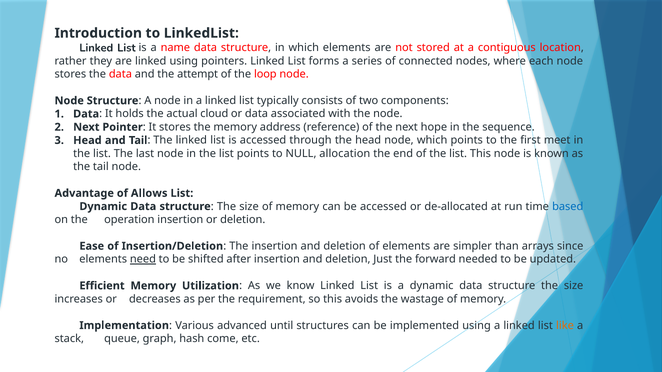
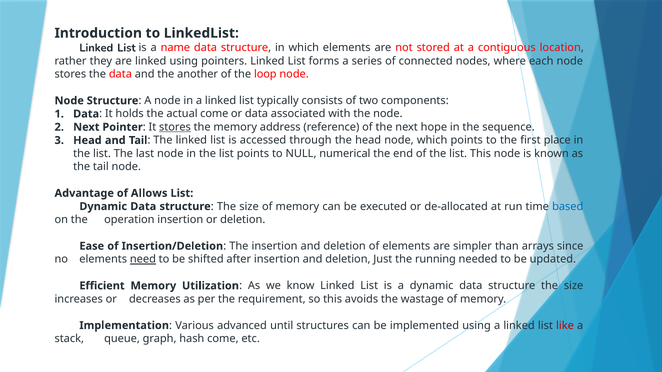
attempt: attempt -> another
actual cloud: cloud -> come
stores at (175, 127) underline: none -> present
meet: meet -> place
allocation: allocation -> numerical
be accessed: accessed -> executed
forward: forward -> running
like colour: orange -> red
